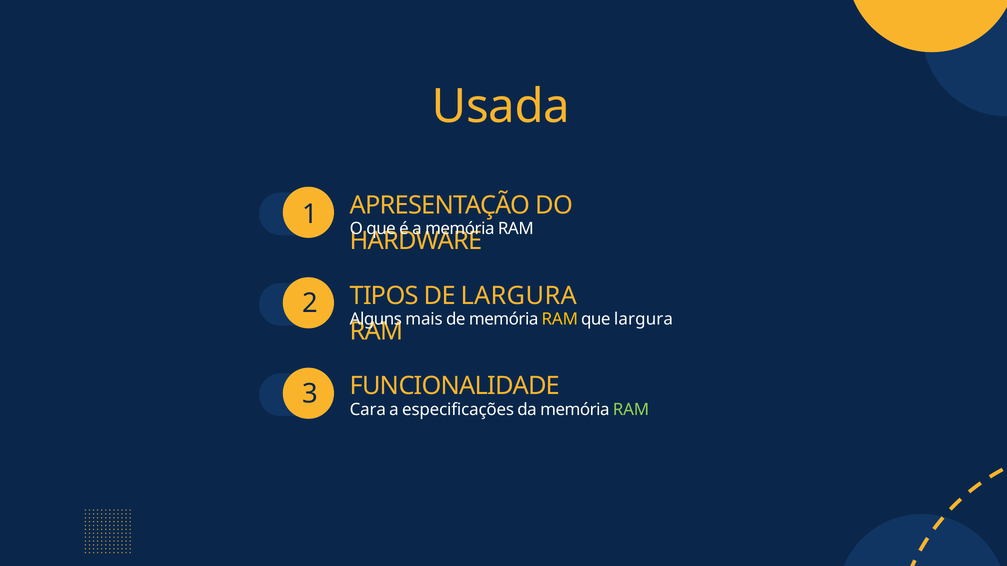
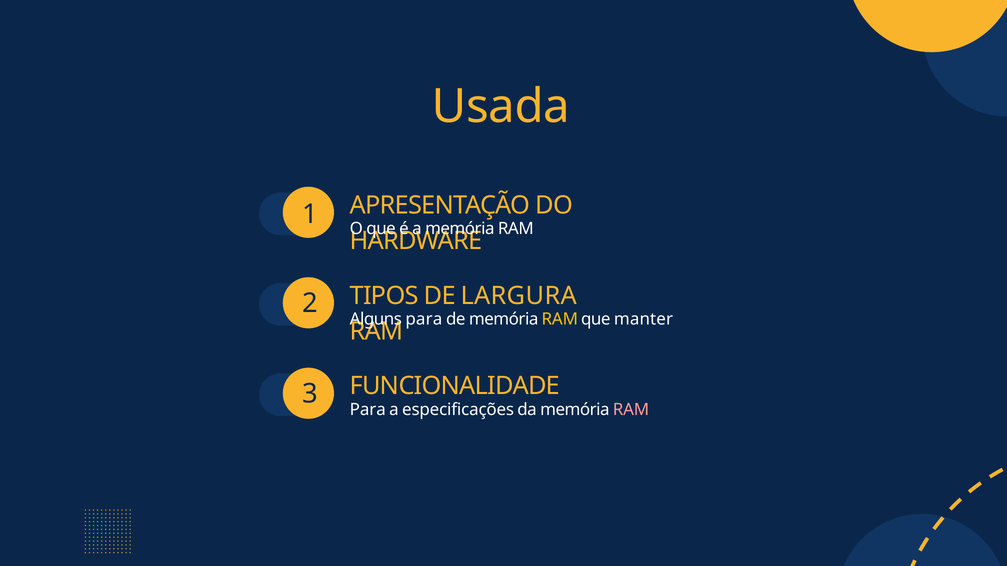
mais at (424, 320): mais -> para
que largura: largura -> manter
Cara at (368, 410): Cara -> Para
RAM at (631, 410) colour: light green -> pink
